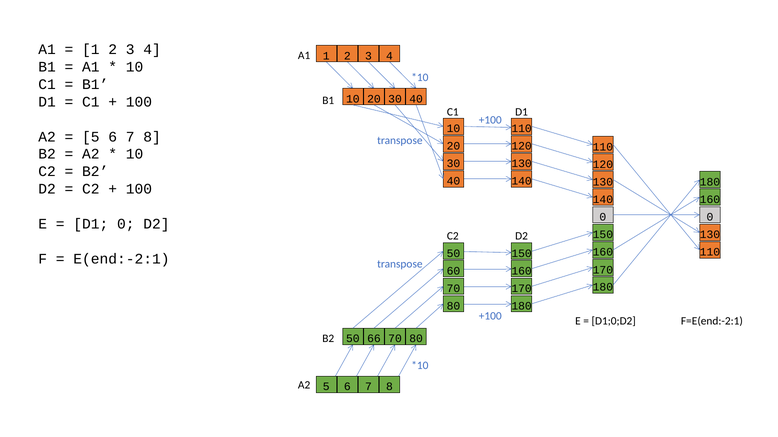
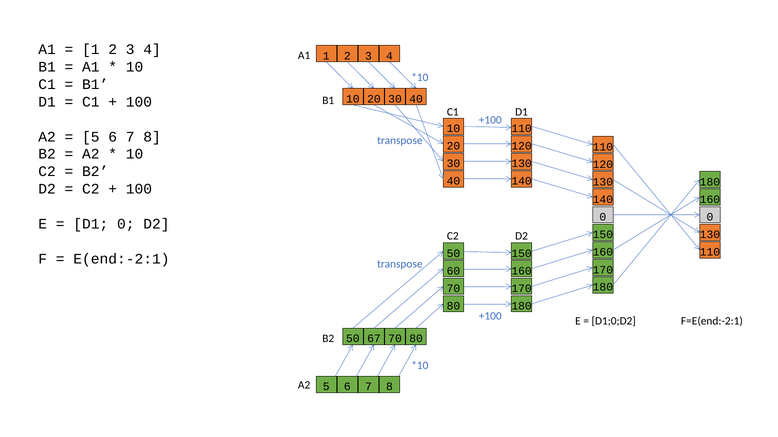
66: 66 -> 67
